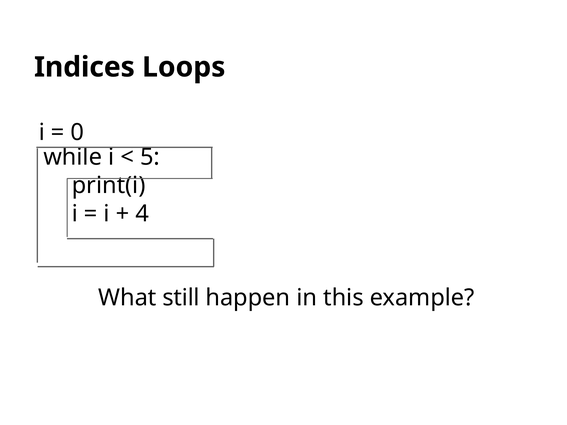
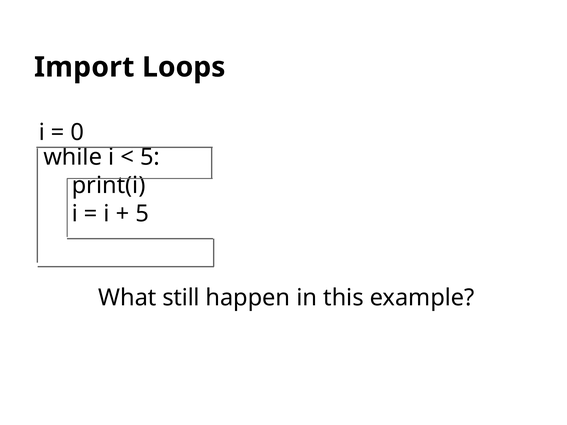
Indices: Indices -> Import
4 at (142, 214): 4 -> 5
